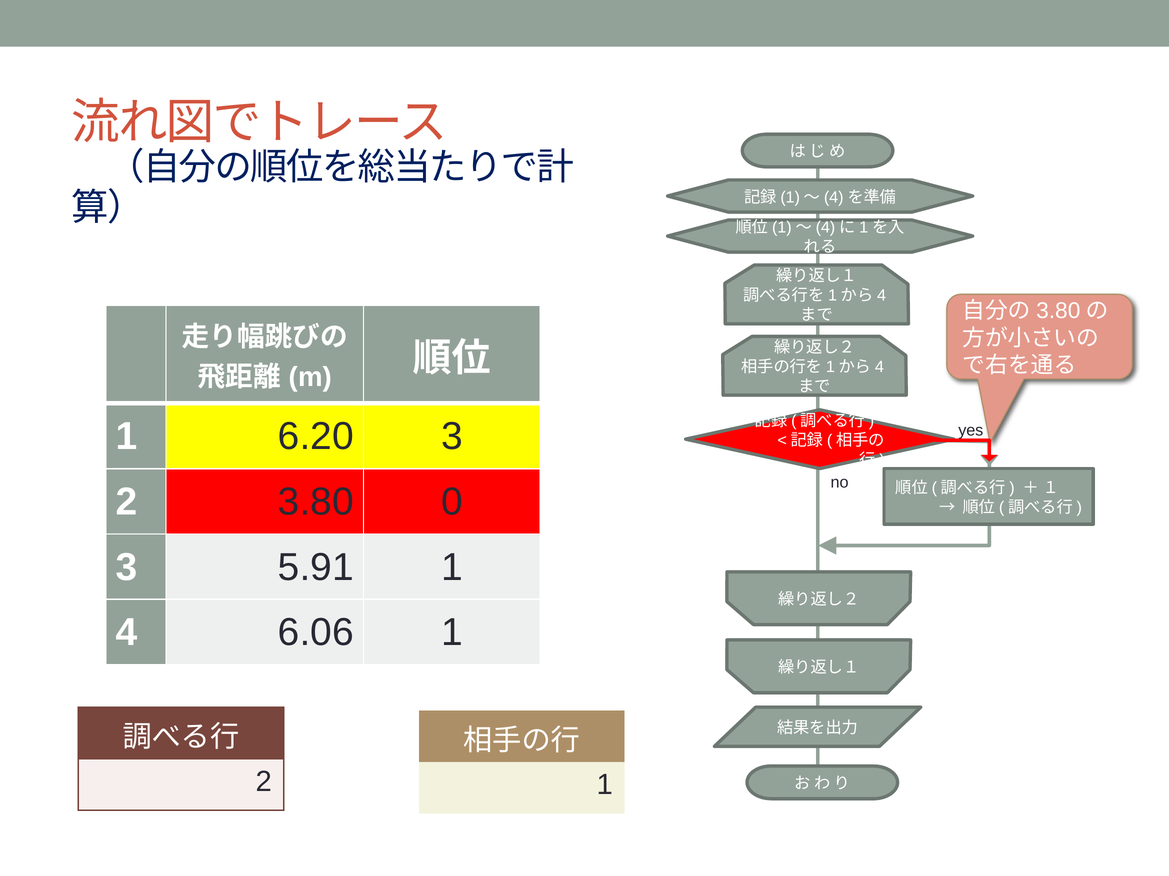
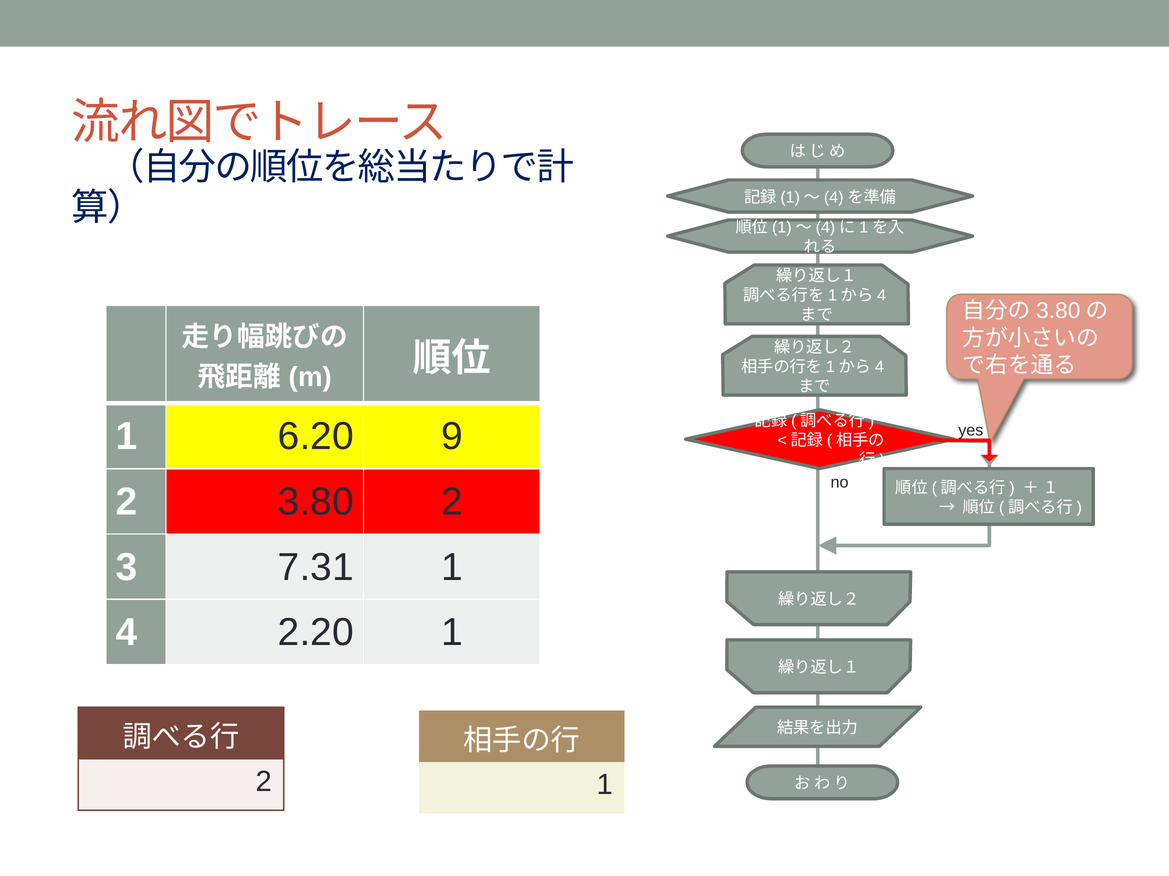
6.20 3: 3 -> 9
3.80 0: 0 -> 2
5.91: 5.91 -> 7.31
6.06: 6.06 -> 2.20
